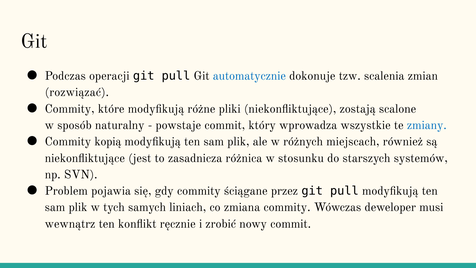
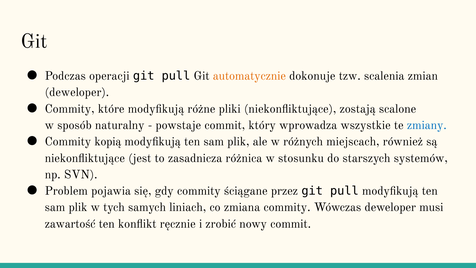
automatycznie colour: blue -> orange
rozwiązać at (77, 92): rozwiązać -> deweloper
wewnątrz: wewnątrz -> zawartość
